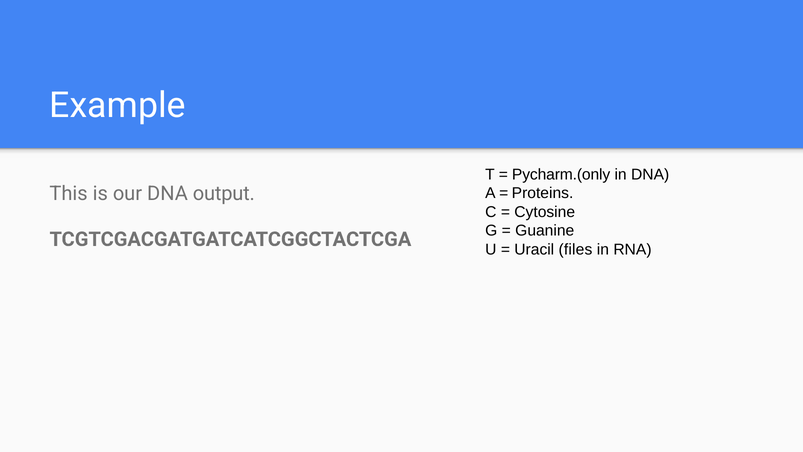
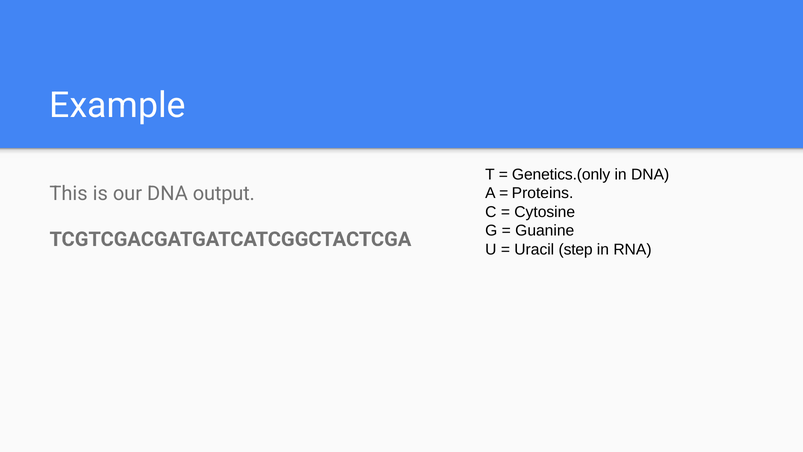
Pycharm.(only: Pycharm.(only -> Genetics.(only
files: files -> step
